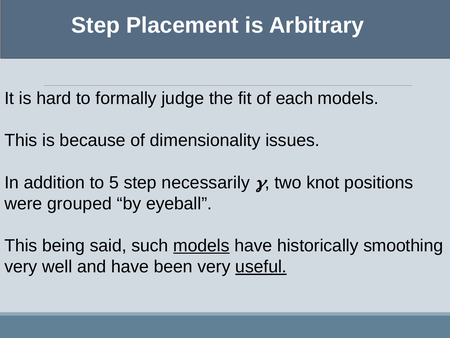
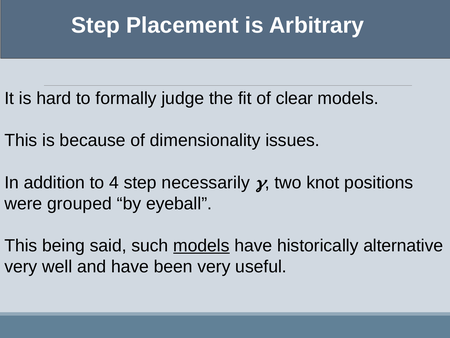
each: each -> clear
5: 5 -> 4
smoothing: smoothing -> alternative
useful underline: present -> none
